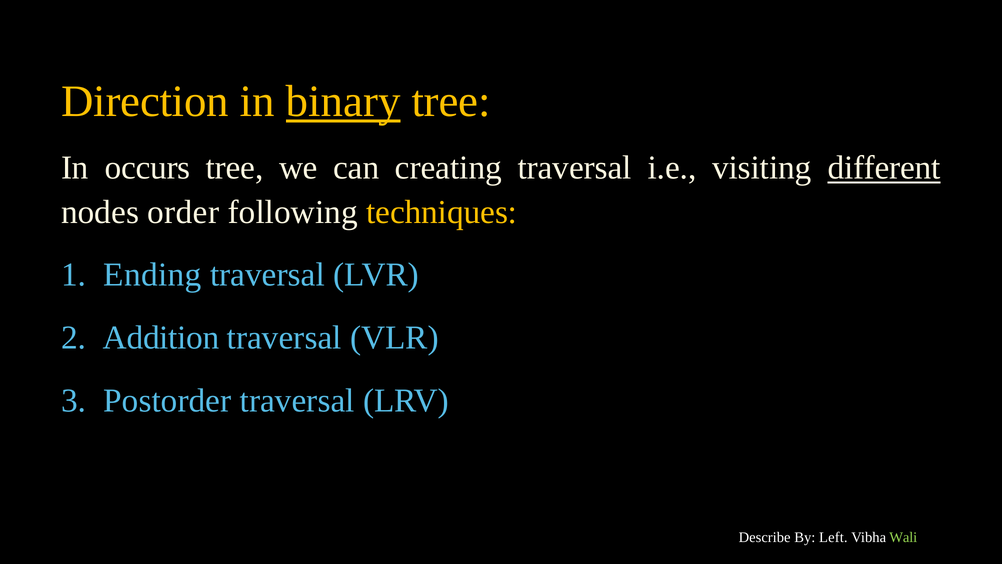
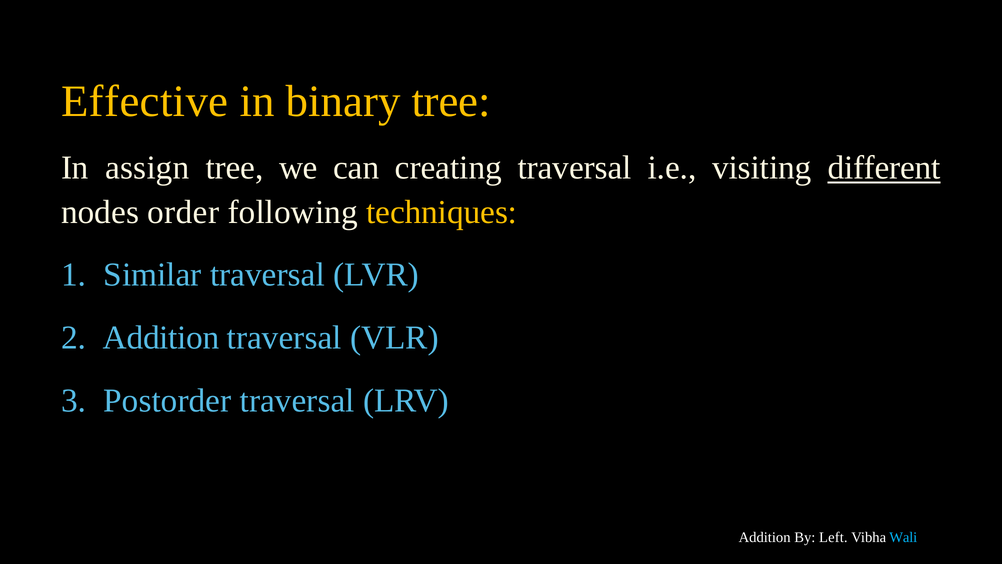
Direction: Direction -> Effective
binary underline: present -> none
occurs: occurs -> assign
Ending: Ending -> Similar
Describe at (765, 537): Describe -> Addition
Wali colour: light green -> light blue
